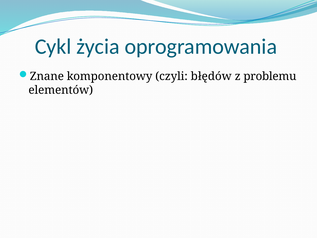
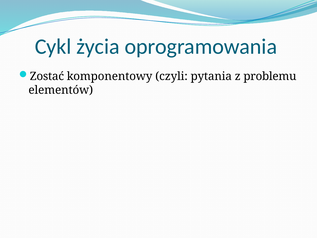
Znane: Znane -> Zostać
błędów: błędów -> pytania
